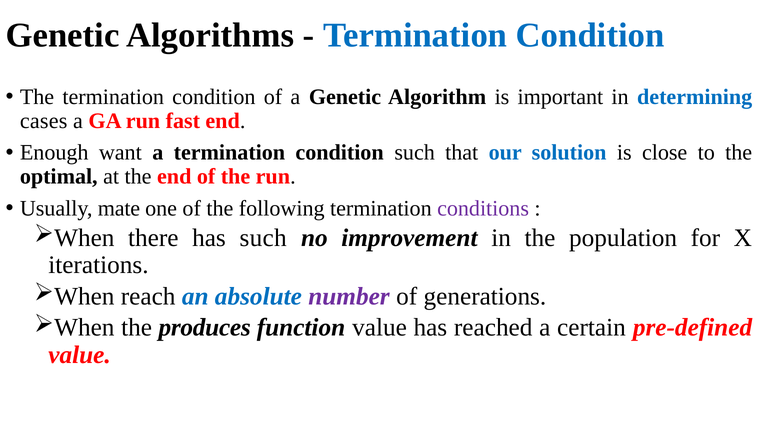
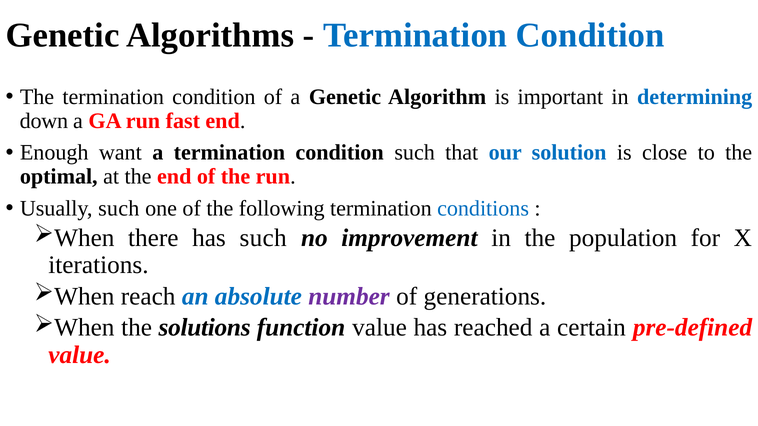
cases: cases -> down
Usually mate: mate -> such
conditions colour: purple -> blue
produces: produces -> solutions
